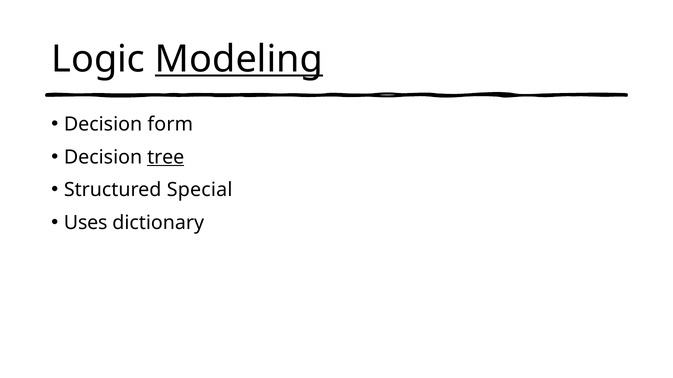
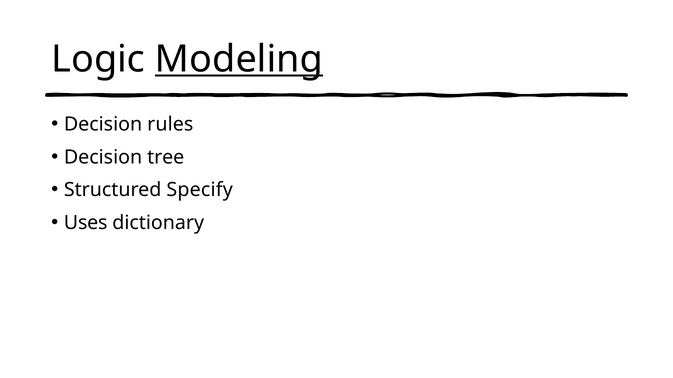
form: form -> rules
tree underline: present -> none
Special: Special -> Specify
